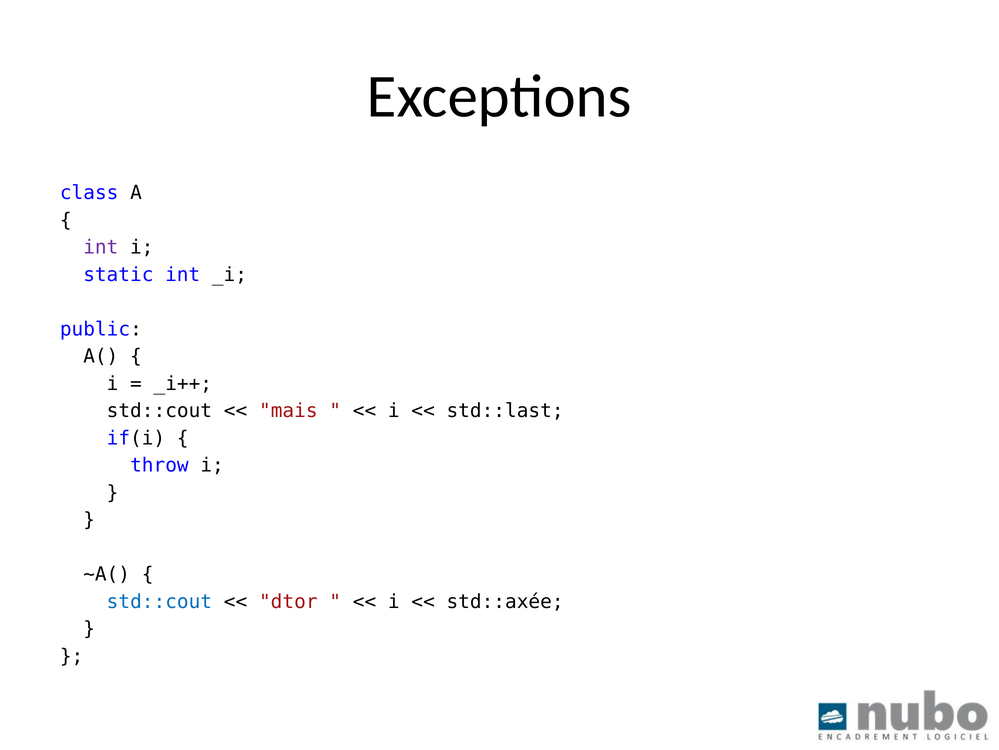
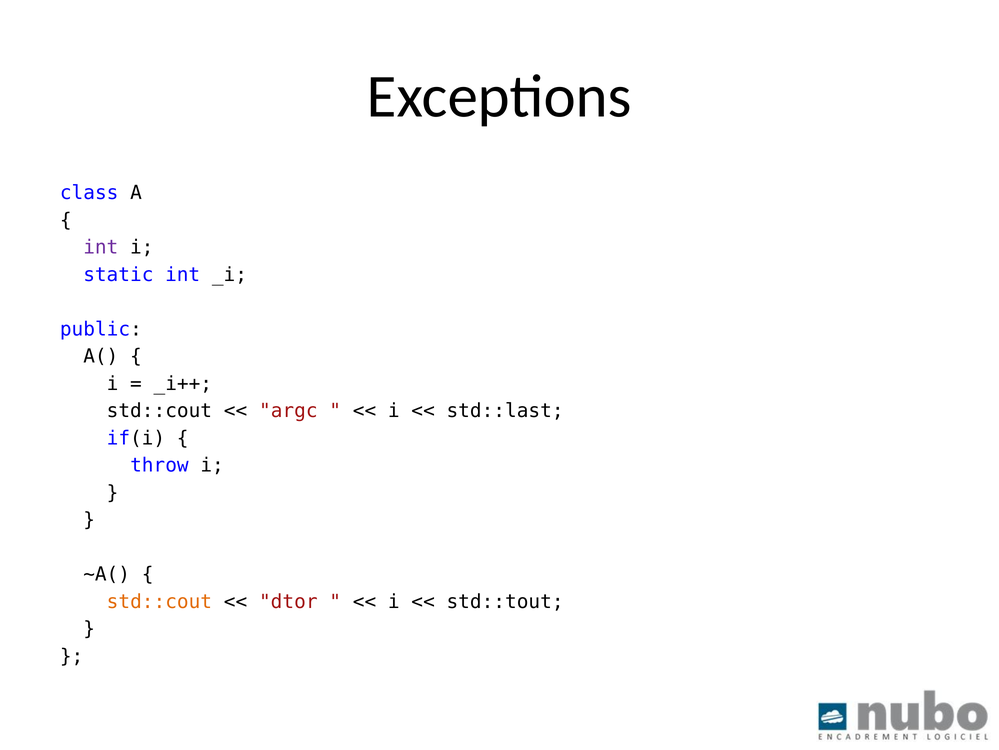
mais: mais -> argc
std::cout at (159, 601) colour: blue -> orange
std::axée: std::axée -> std::tout
